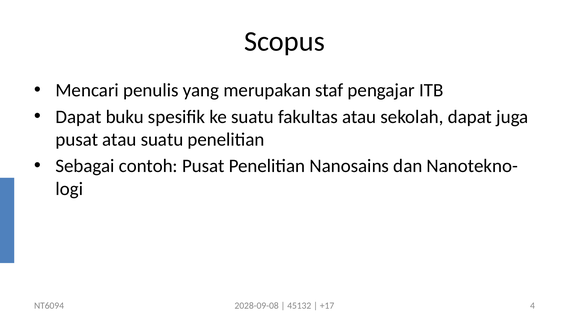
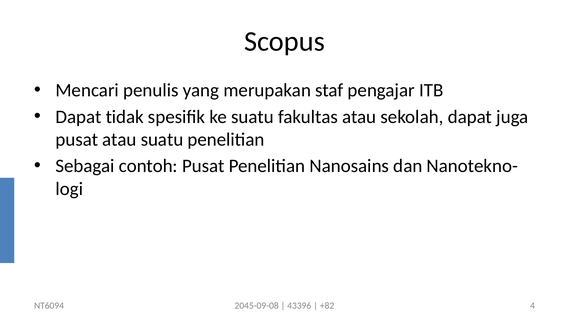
buku: buku -> tidak
2028-09-08: 2028-09-08 -> 2045-09-08
45132: 45132 -> 43396
+17: +17 -> +82
